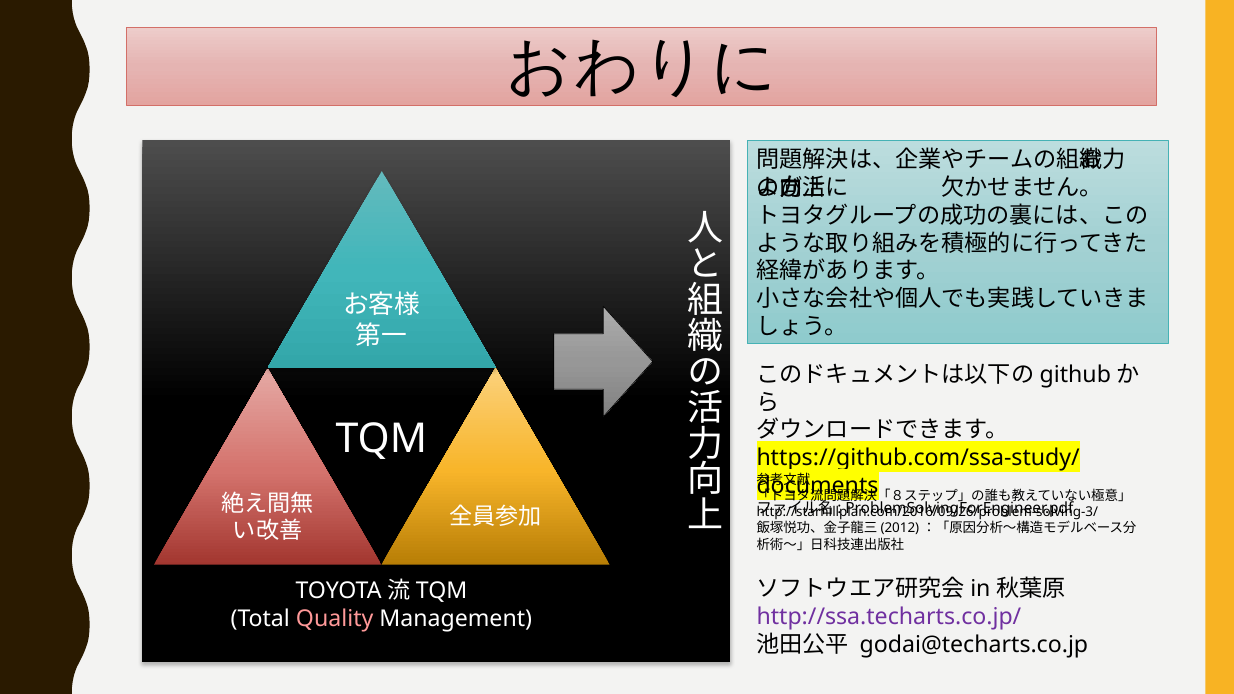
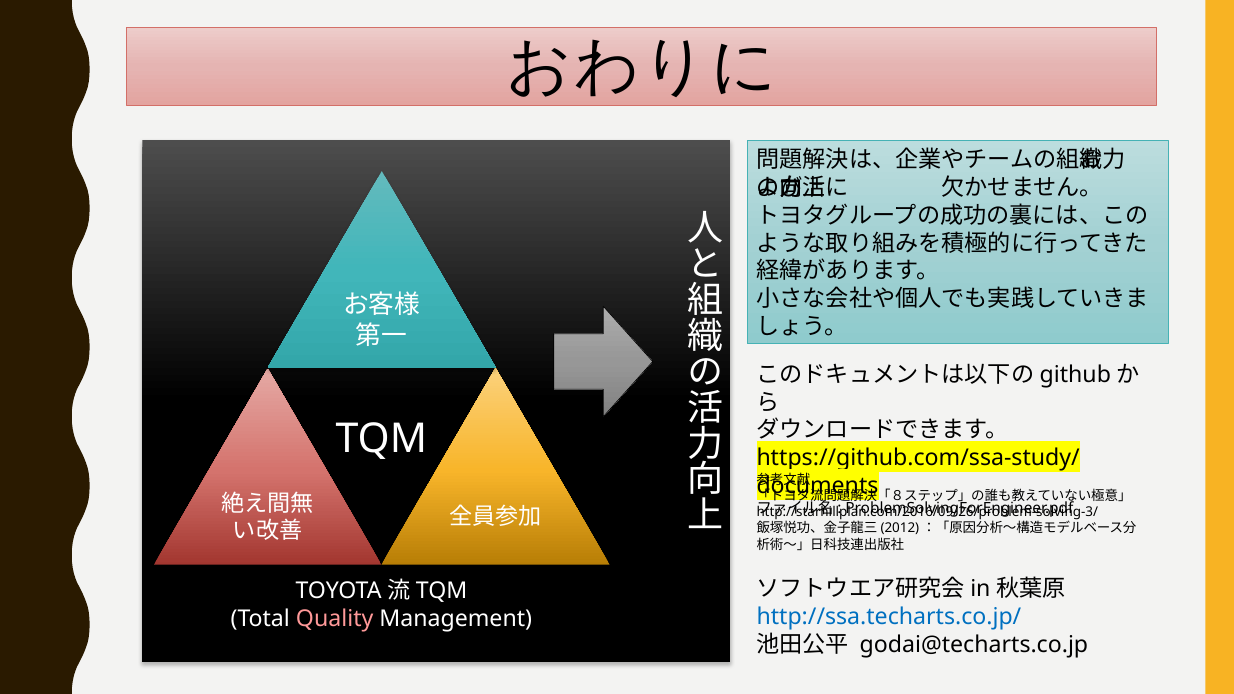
http://ssa.techarts.co.jp/ colour: purple -> blue
